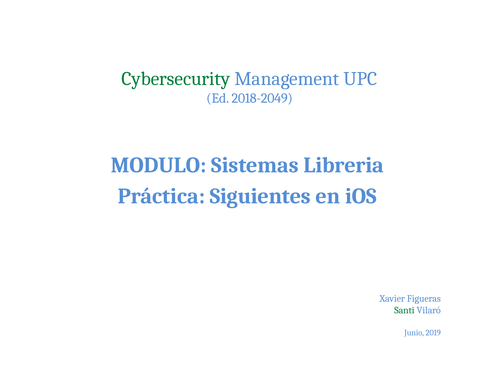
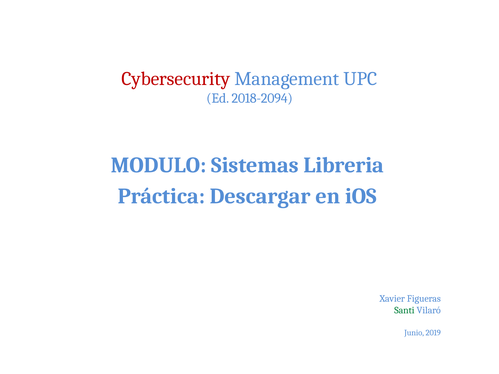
Cybersecurity colour: green -> red
2018-2049: 2018-2049 -> 2018-2094
Siguientes: Siguientes -> Descargar
